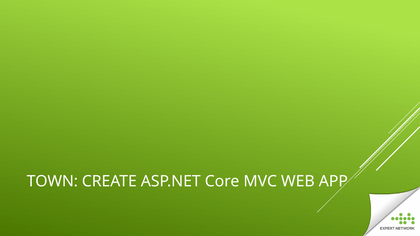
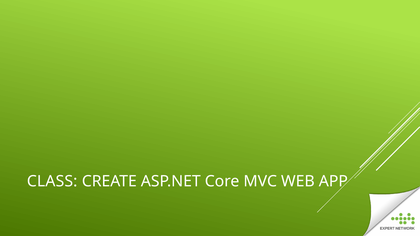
TOWN: TOWN -> CLASS
